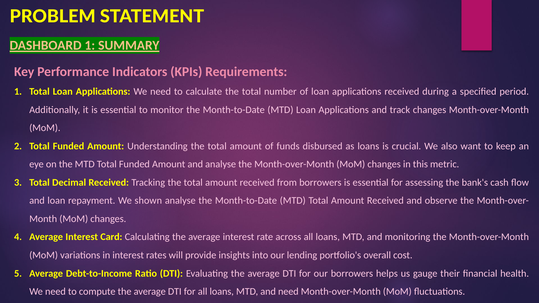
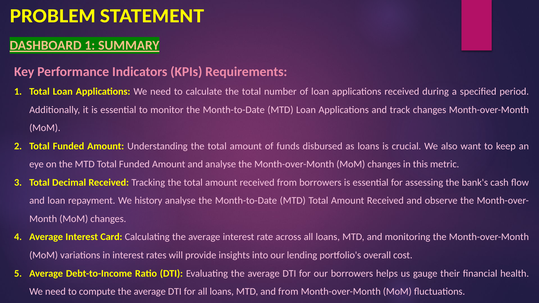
shown: shown -> history
and need: need -> from
